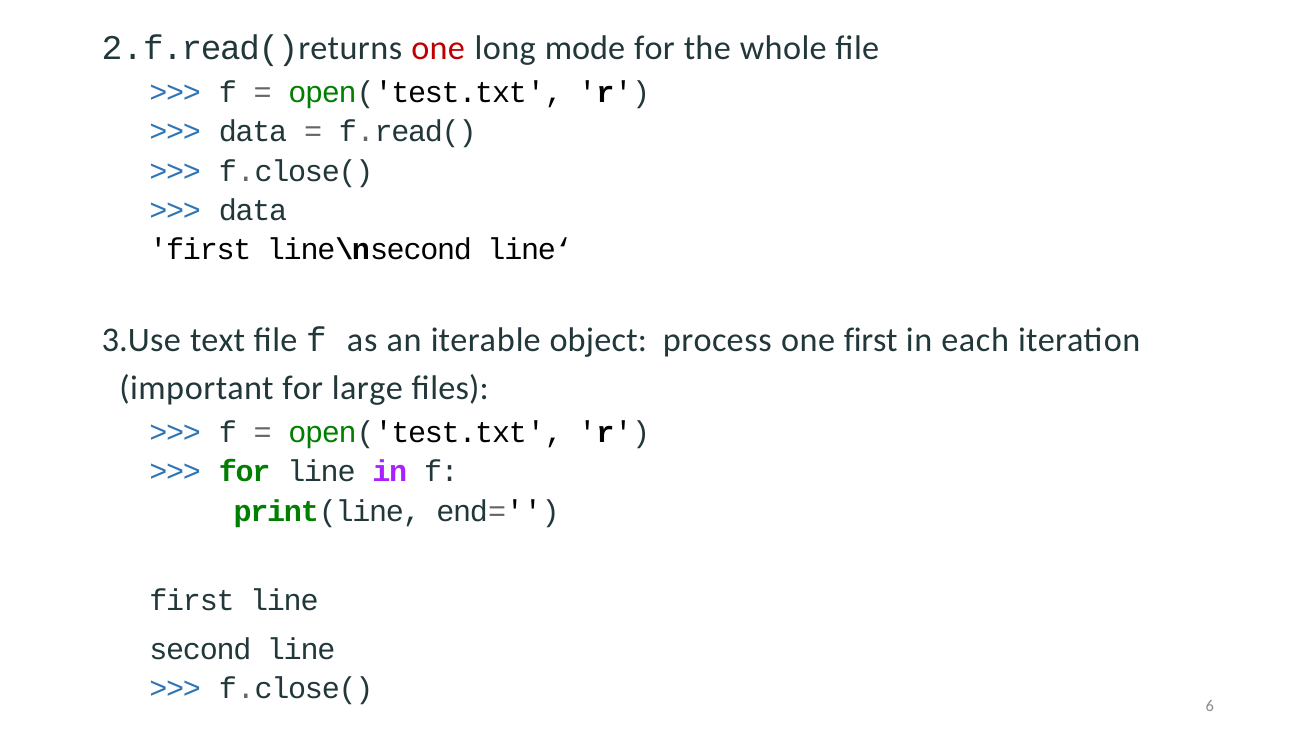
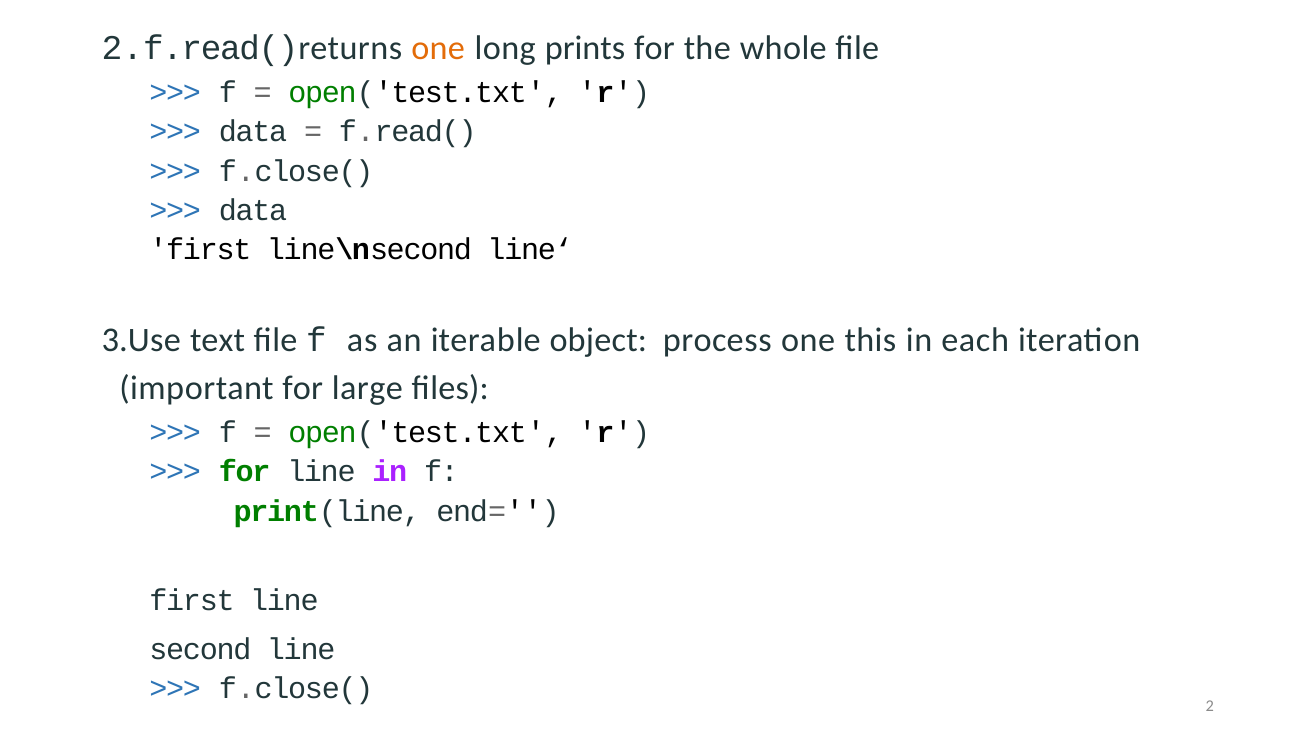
one at (438, 48) colour: red -> orange
mode: mode -> prints
one first: first -> this
6: 6 -> 2
